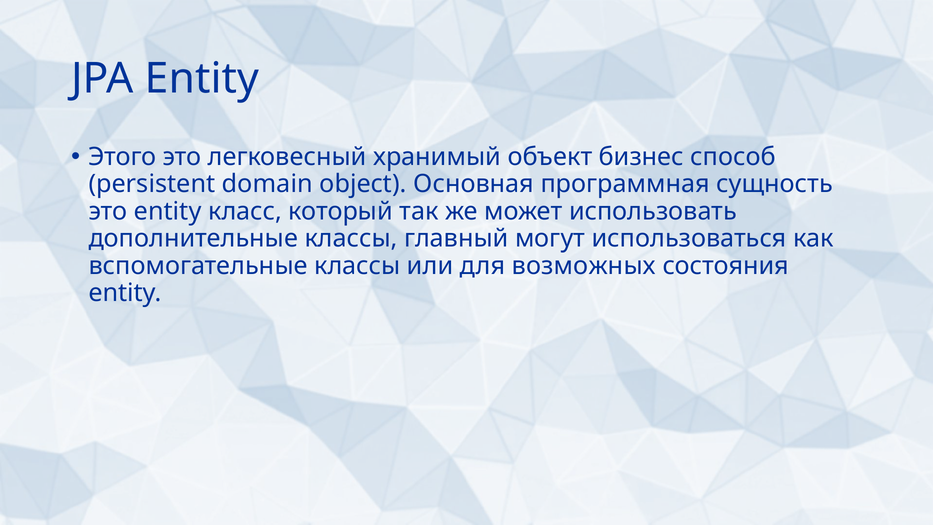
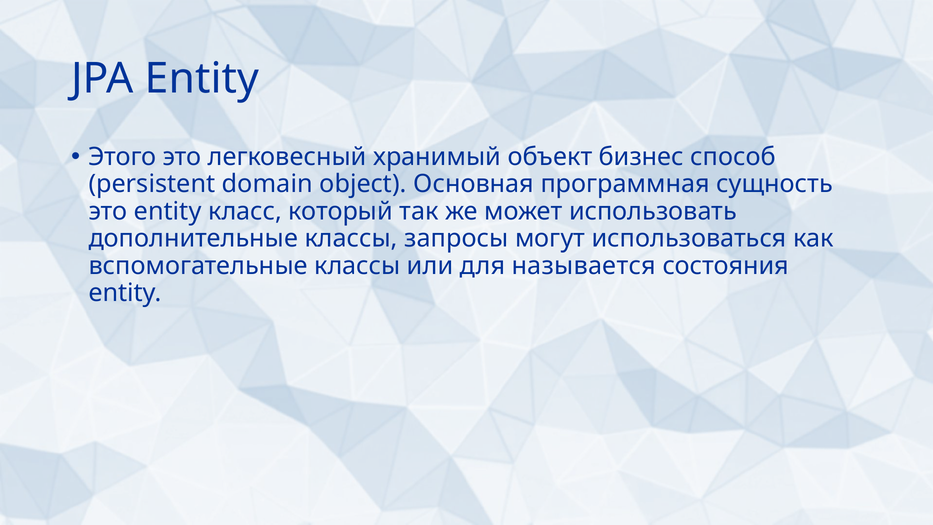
главный: главный -> запросы
возможных: возможных -> называется
